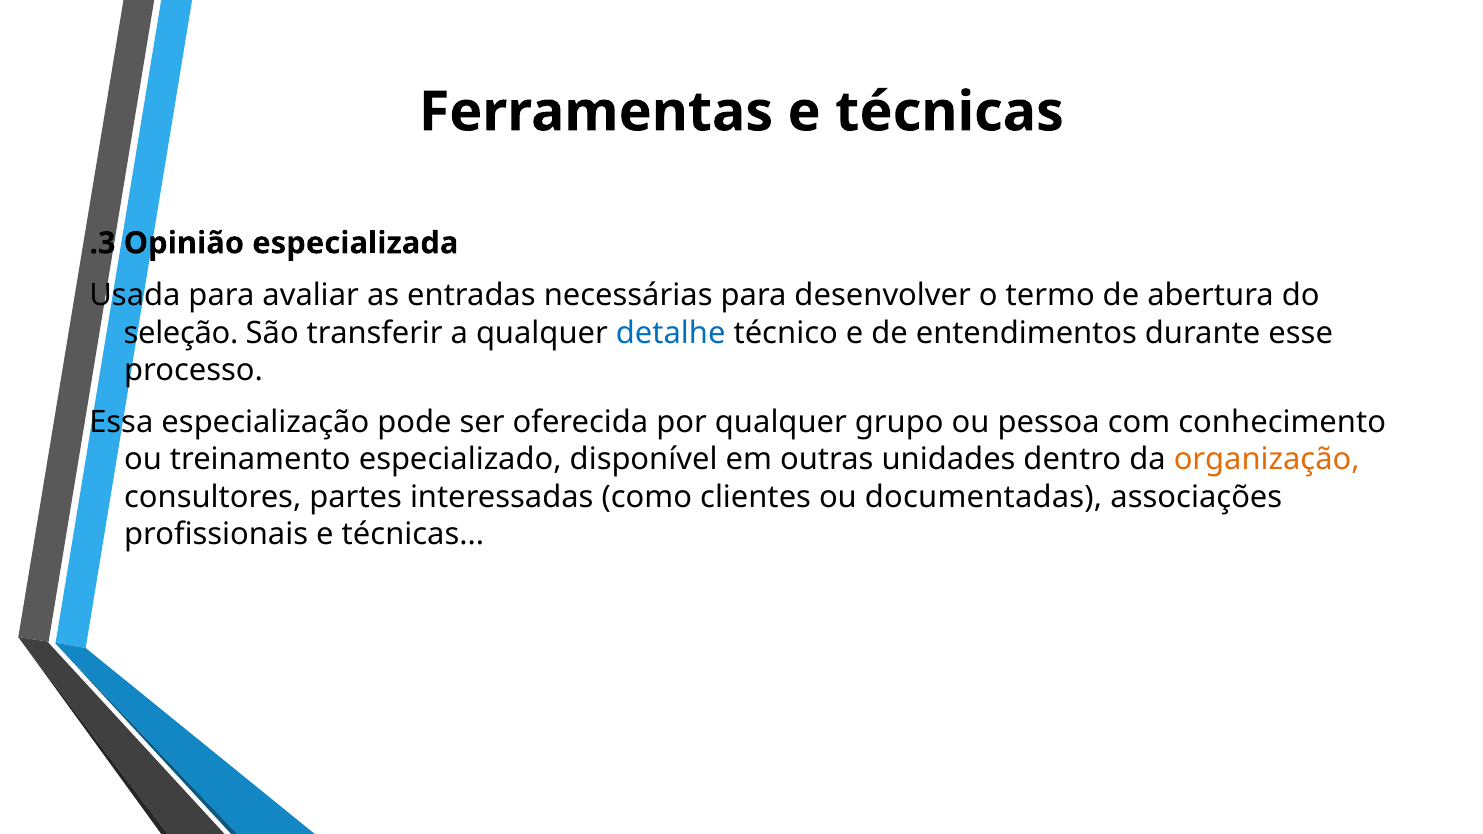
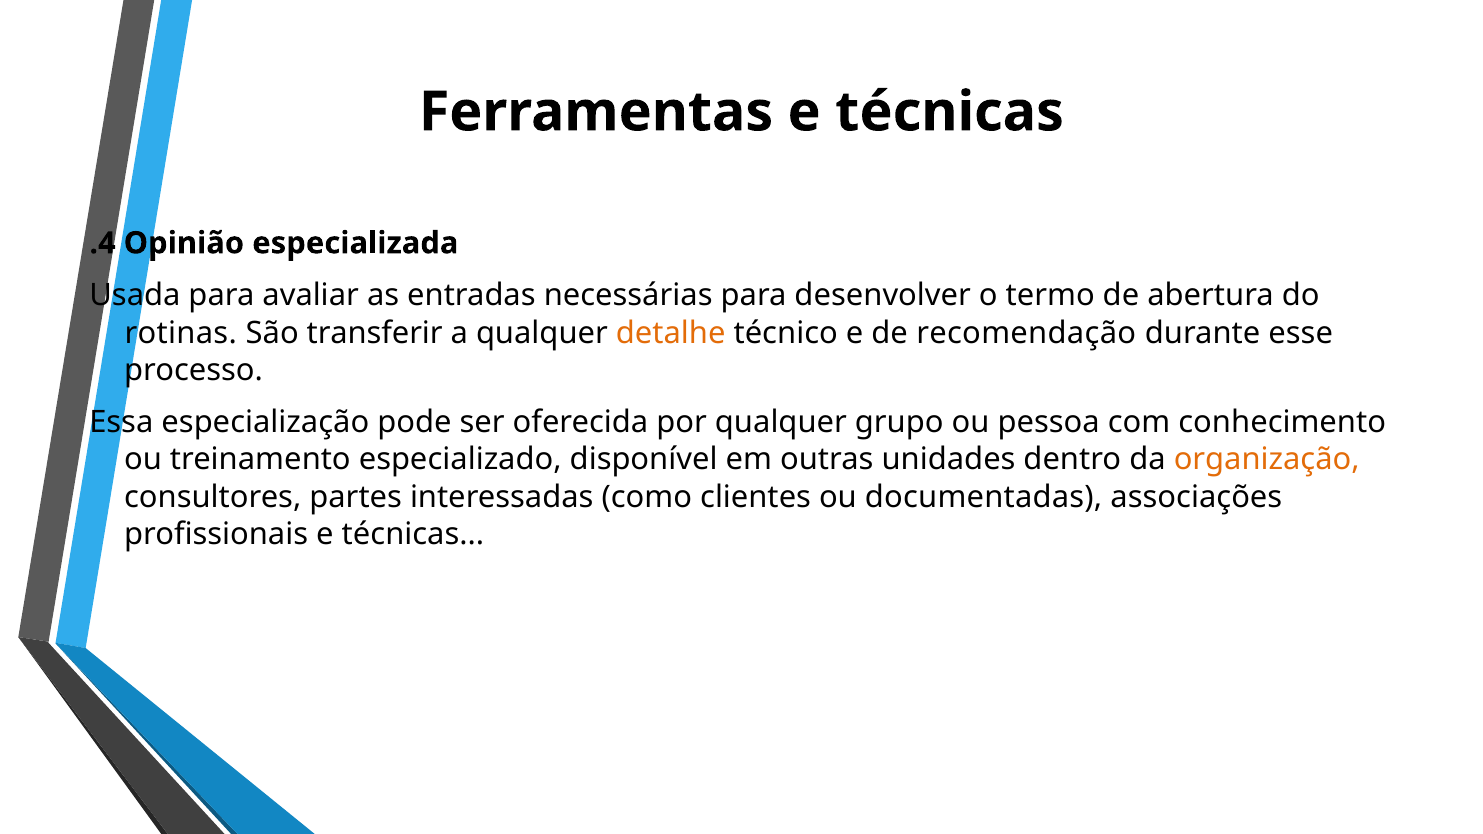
.3: .3 -> .4
seleção: seleção -> rotinas
detalhe colour: blue -> orange
entendimentos: entendimentos -> recomendação
